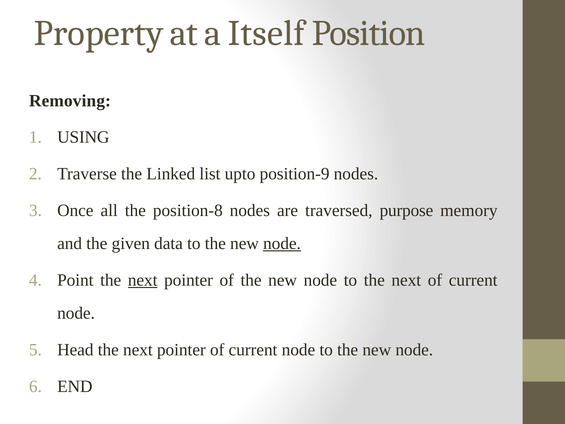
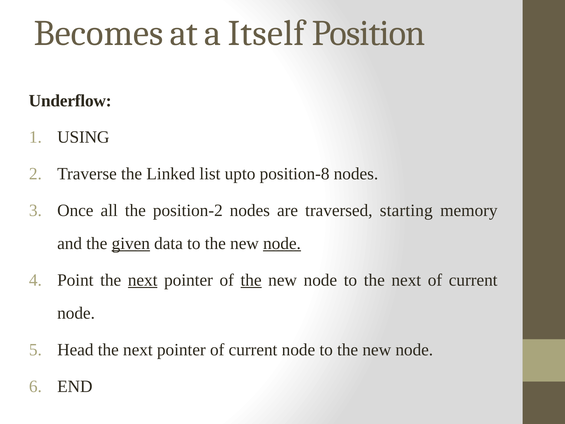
Property: Property -> Becomes
Removing: Removing -> Underflow
position-9: position-9 -> position-8
position-8: position-8 -> position-2
purpose: purpose -> starting
given underline: none -> present
the at (251, 280) underline: none -> present
